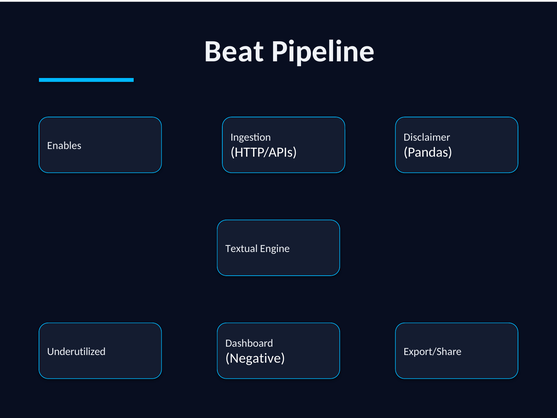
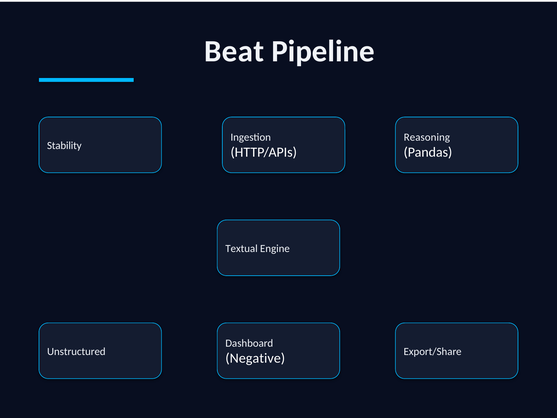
Disclaimer: Disclaimer -> Reasoning
Enables: Enables -> Stability
Underutilized: Underutilized -> Unstructured
